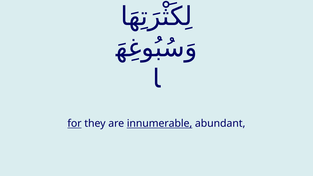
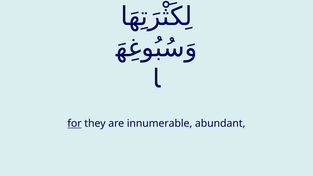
innumerable underline: present -> none
